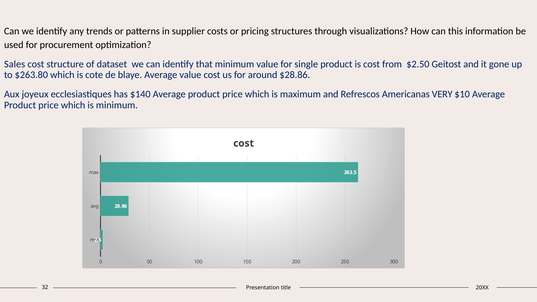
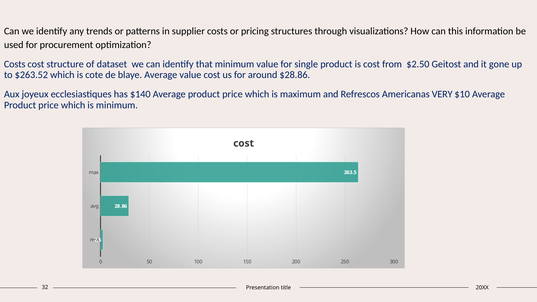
Sales at (15, 64): Sales -> Costs
$263.80: $263.80 -> $263.52
